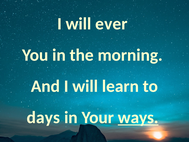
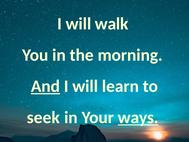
ever: ever -> walk
And underline: none -> present
days: days -> seek
